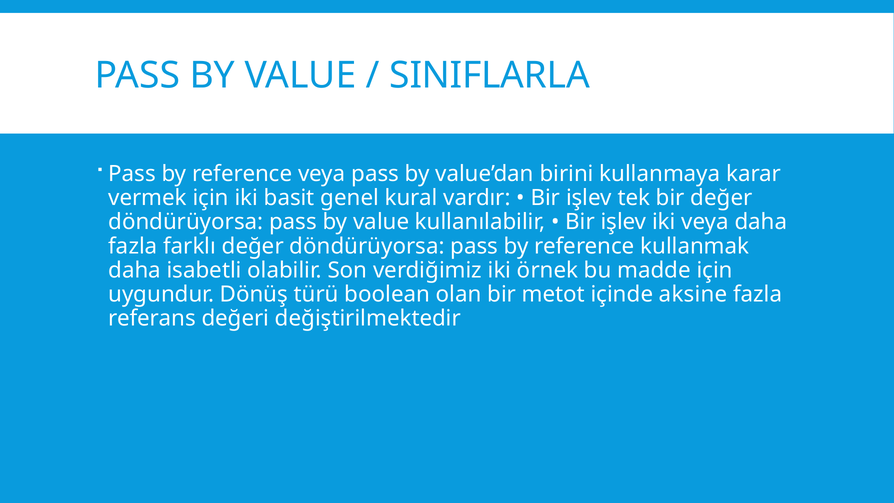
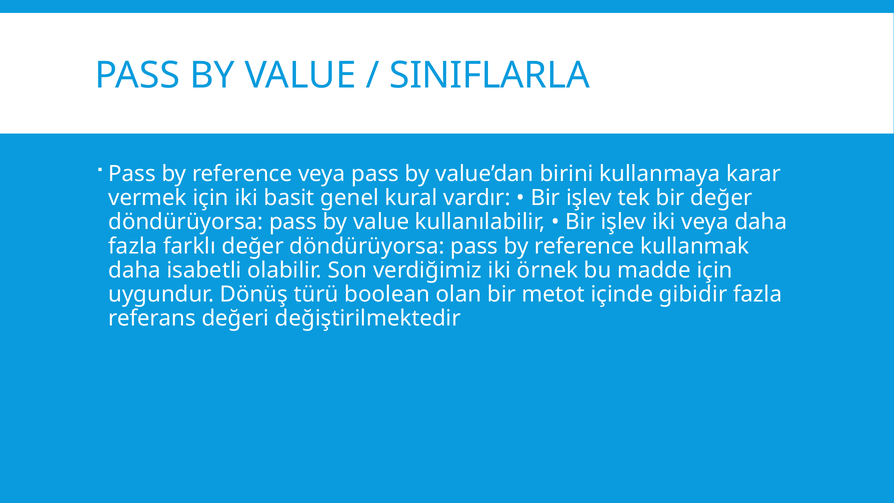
aksine: aksine -> gibidir
